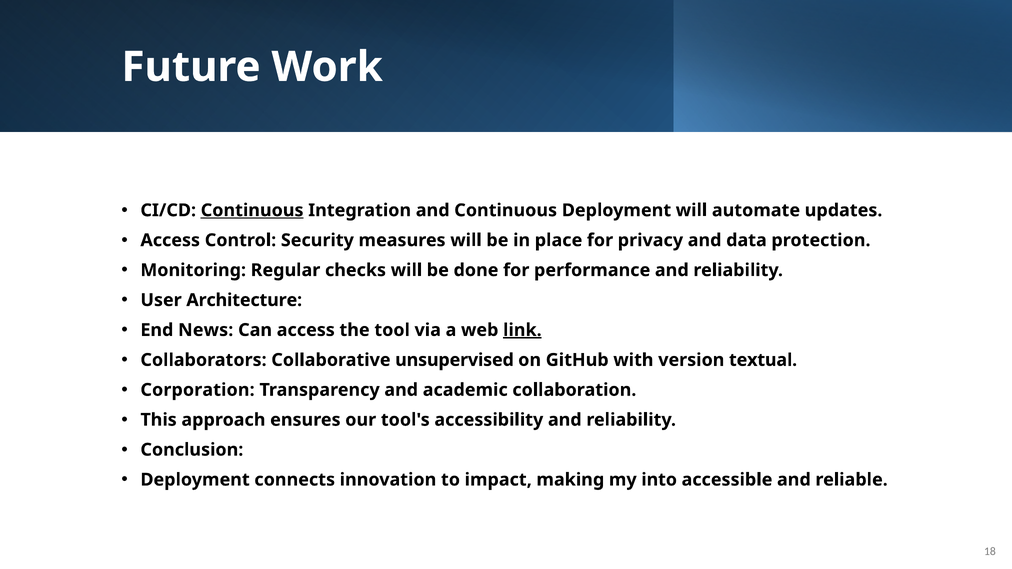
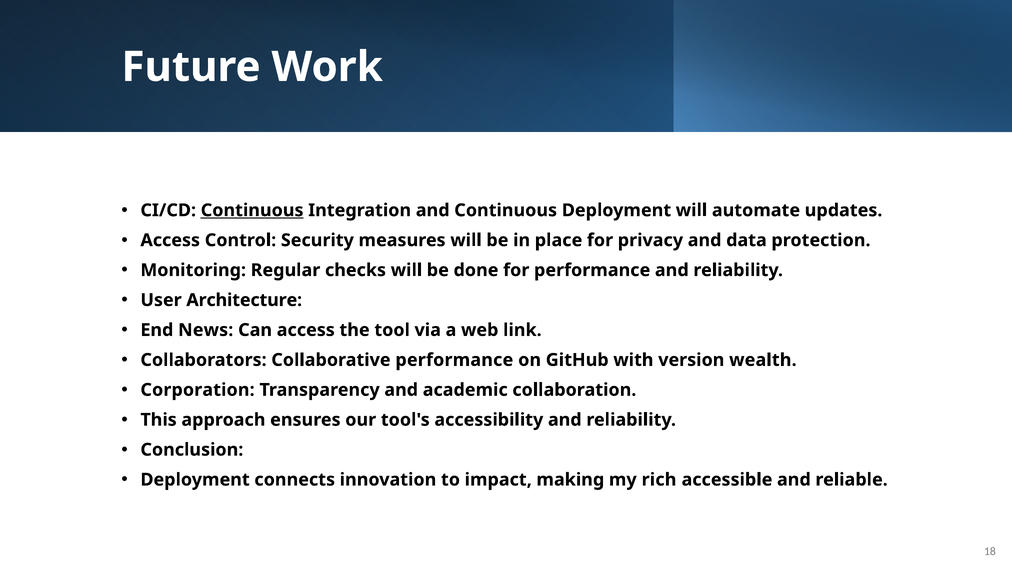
link underline: present -> none
Collaborative unsupervised: unsupervised -> performance
textual: textual -> wealth
into: into -> rich
